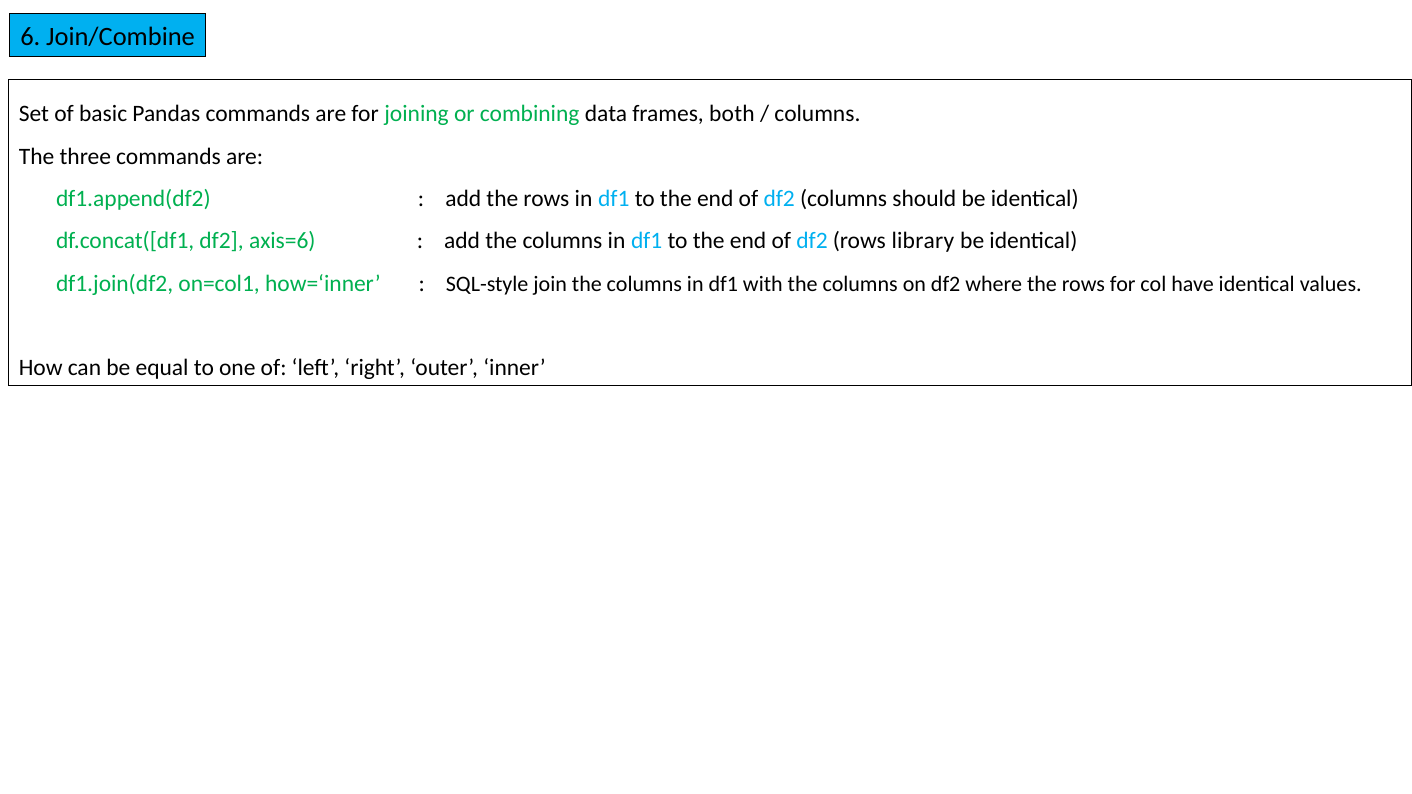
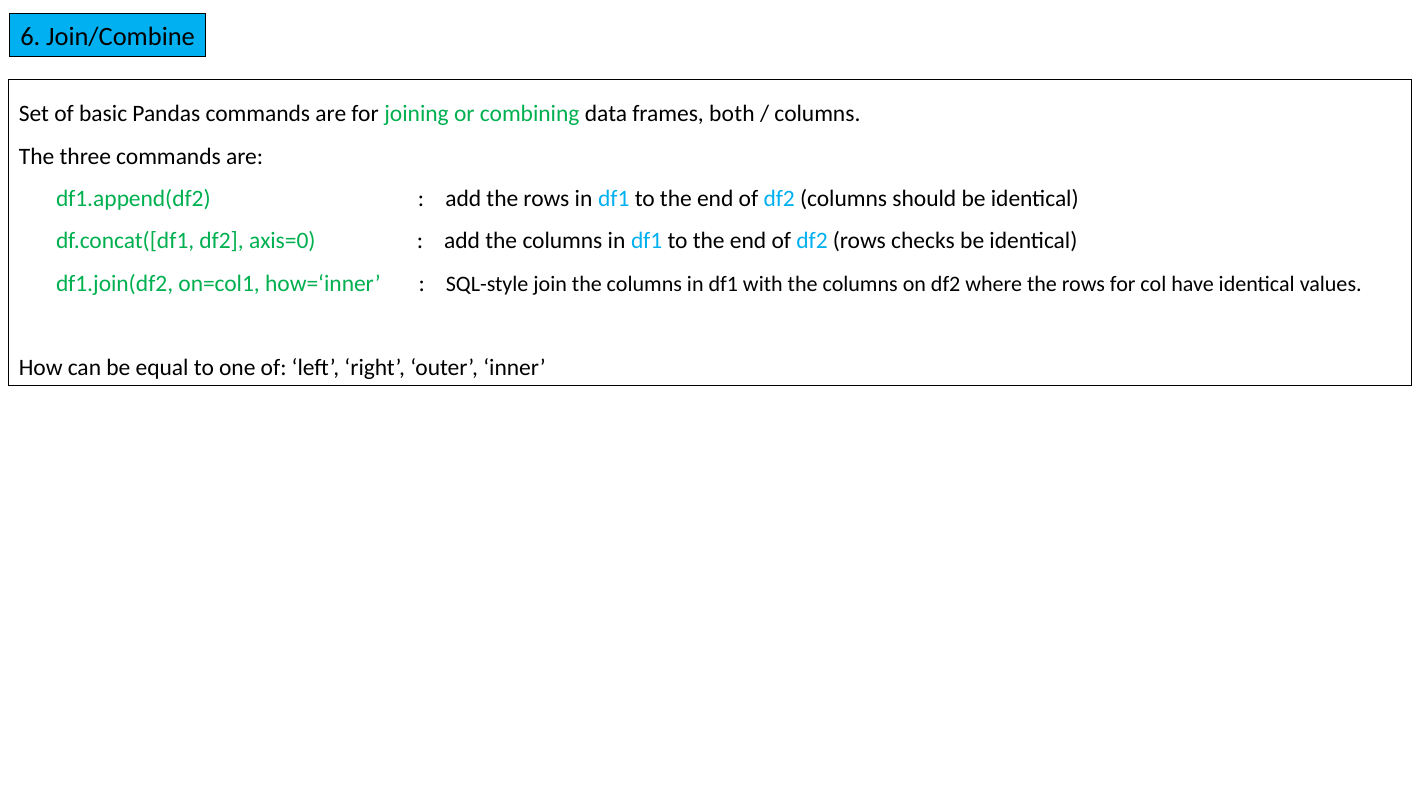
axis=6: axis=6 -> axis=0
library: library -> checks
